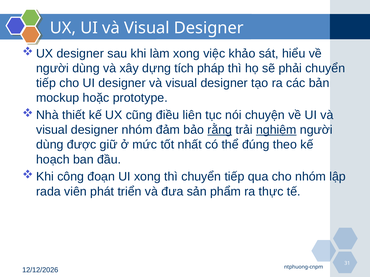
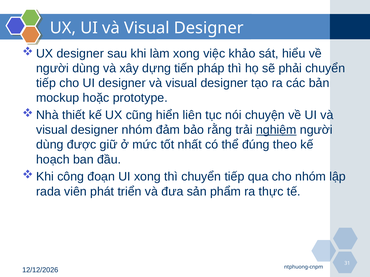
tích: tích -> tiến
điều: điều -> hiển
rằng underline: present -> none
